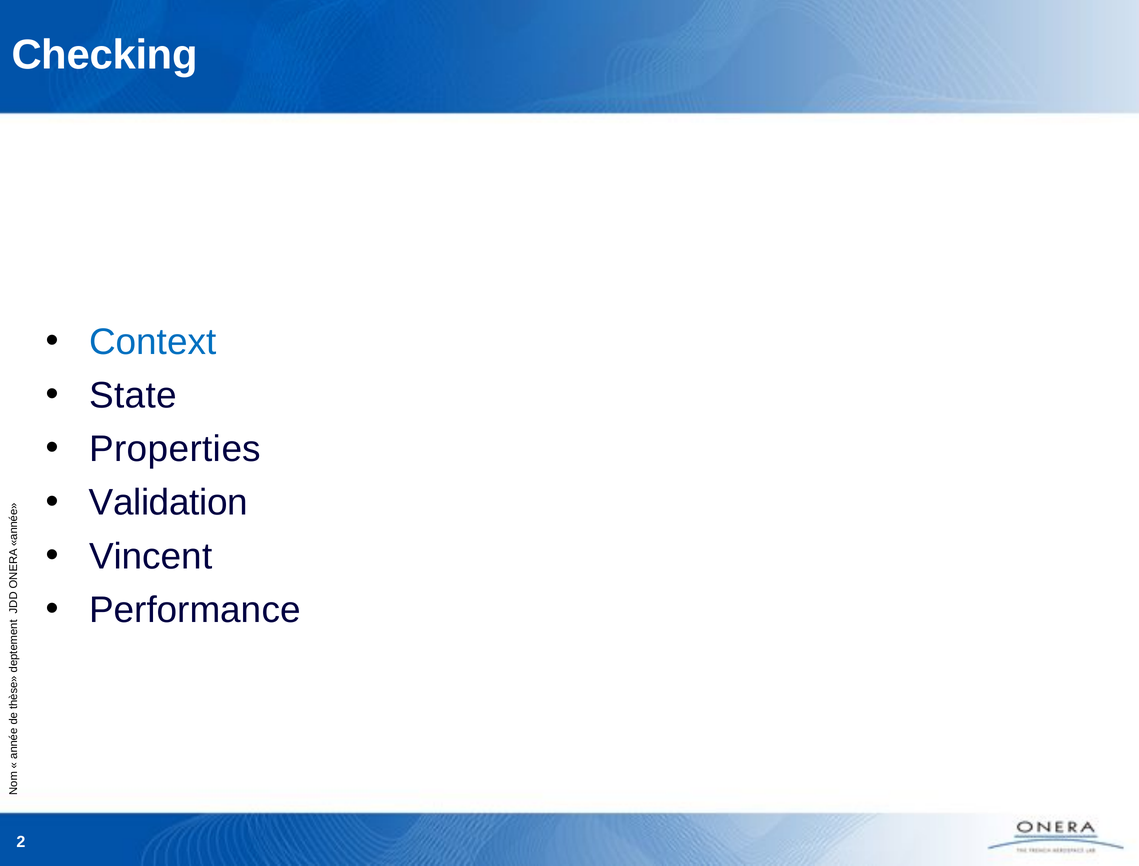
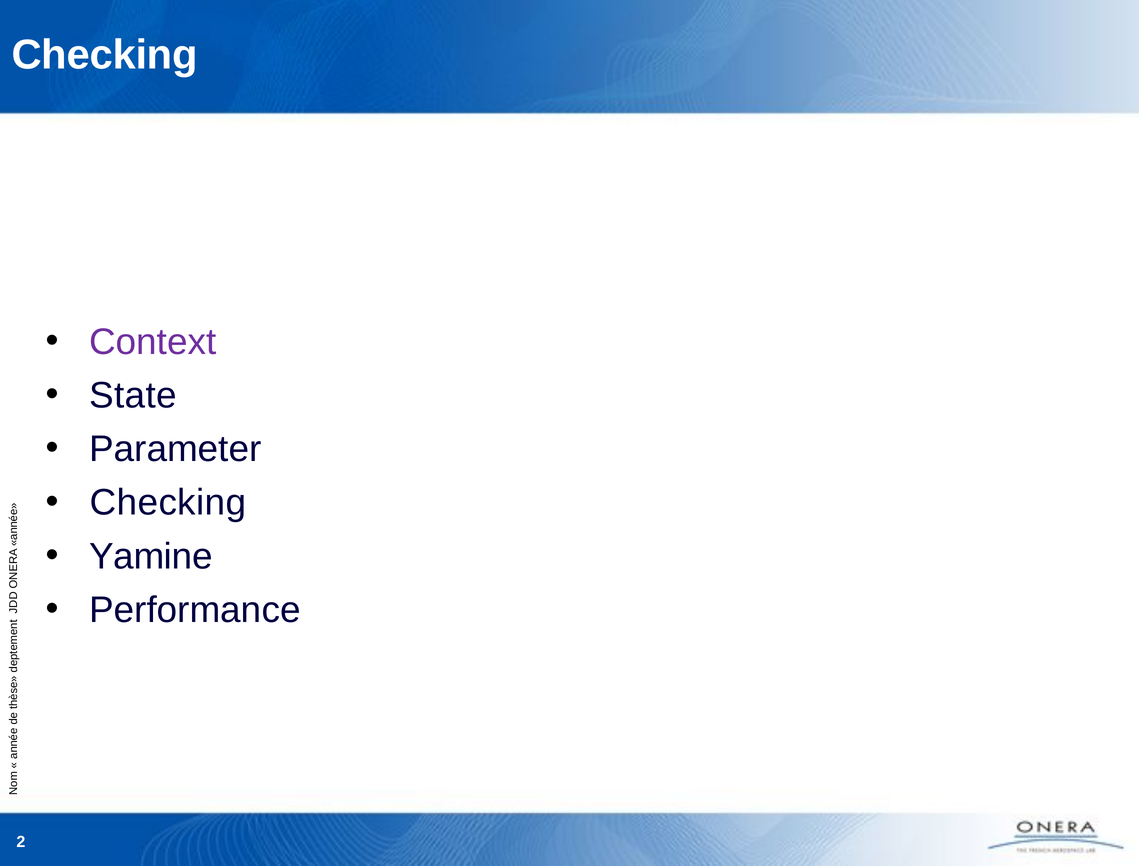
Context colour: blue -> purple
Properties: Properties -> Parameter
Validation at (168, 503): Validation -> Checking
Vincent: Vincent -> Yamine
